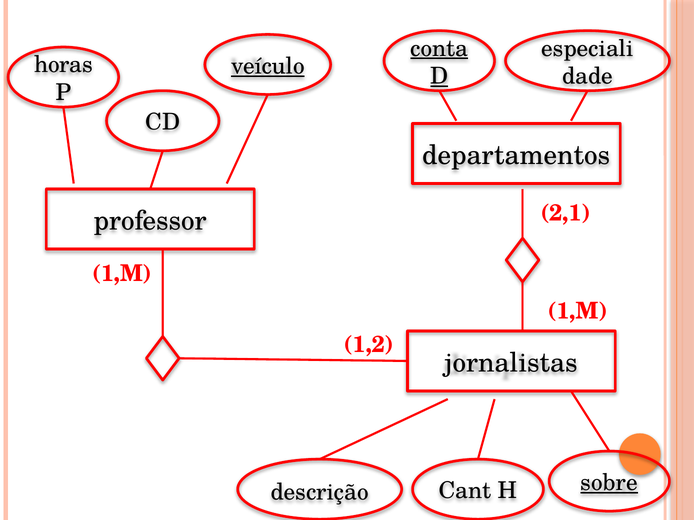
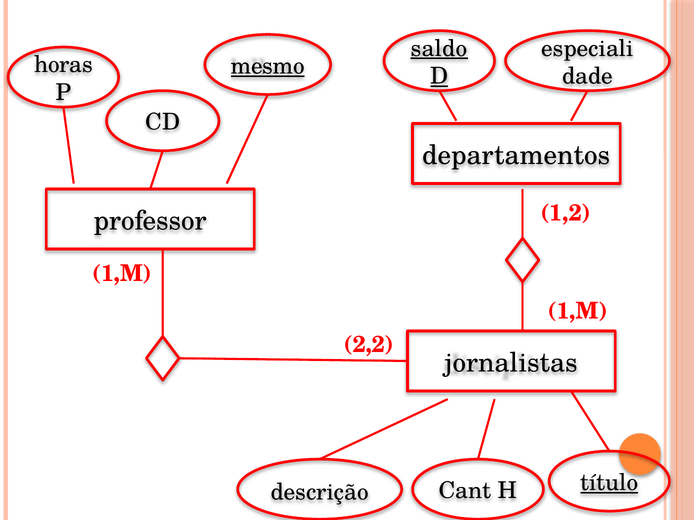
conta: conta -> saldo
veículo: veículo -> mesmo
2,1: 2,1 -> 1,2
1,2: 1,2 -> 2,2
sobre: sobre -> título
